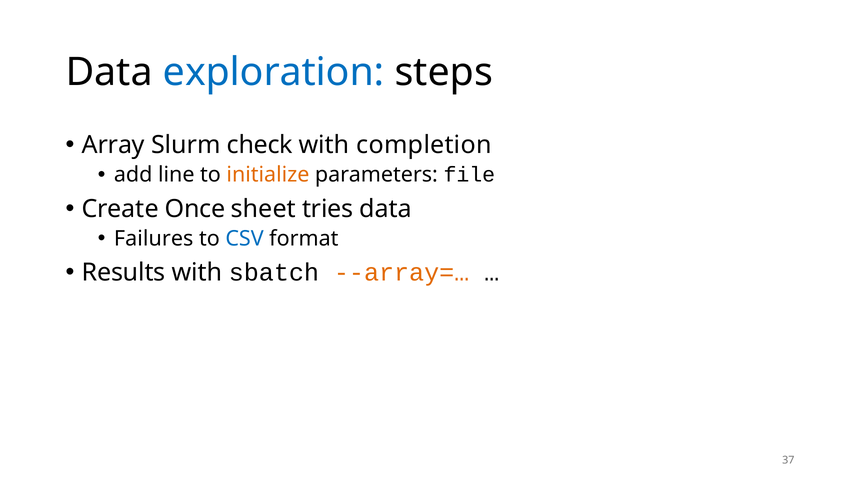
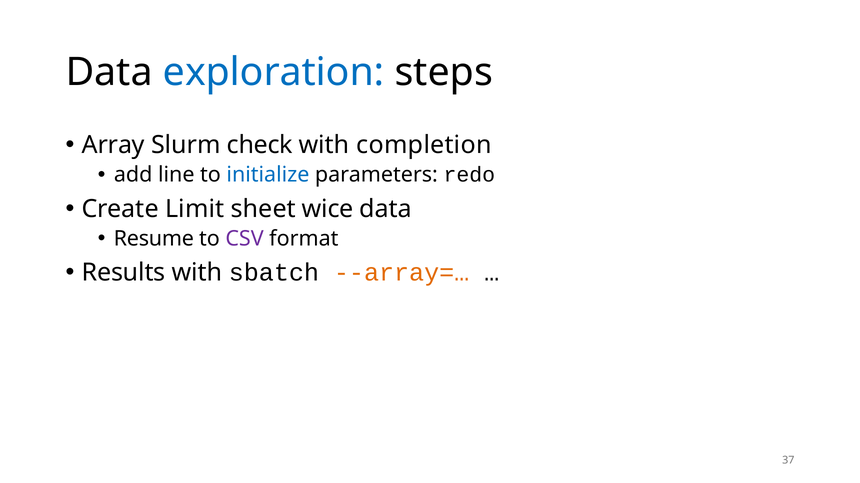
initialize colour: orange -> blue
file: file -> redo
Once: Once -> Limit
tries: tries -> wice
Failures: Failures -> Resume
CSV colour: blue -> purple
